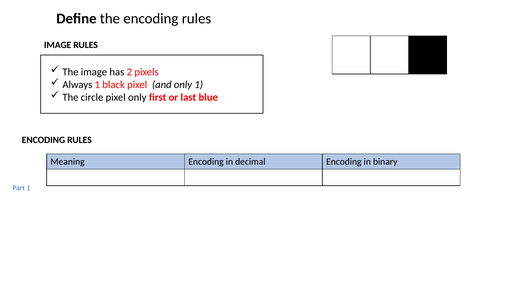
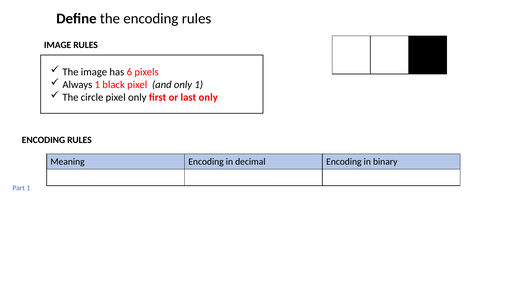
2: 2 -> 6
last blue: blue -> only
